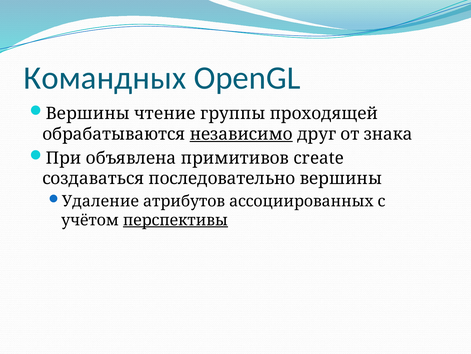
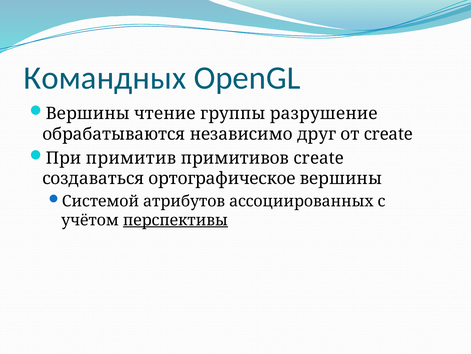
проходящей: проходящей -> разрушение
независимо underline: present -> none
от знака: знака -> create
объявлена: объявлена -> примитив
последовательно: последовательно -> ортографическое
Удаление: Удаление -> Системой
